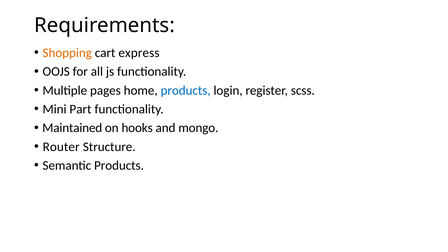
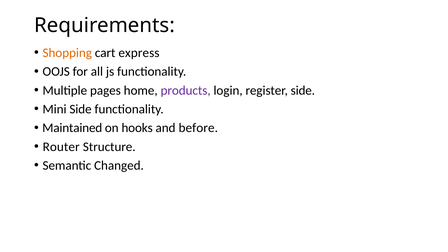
products at (186, 90) colour: blue -> purple
register scss: scss -> side
Mini Part: Part -> Side
mongo: mongo -> before
Semantic Products: Products -> Changed
